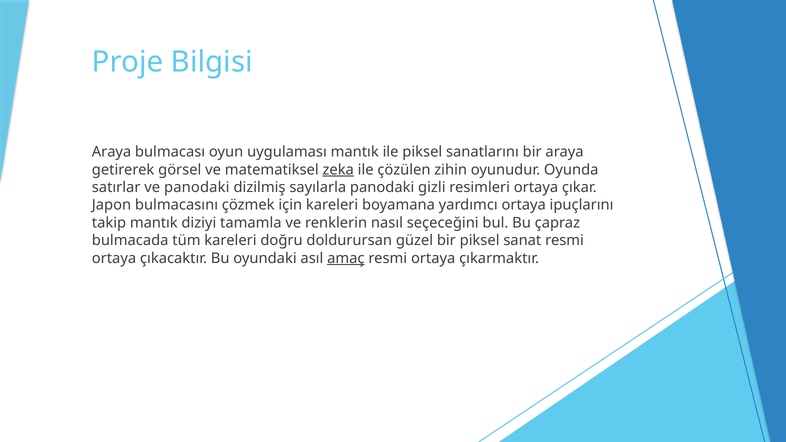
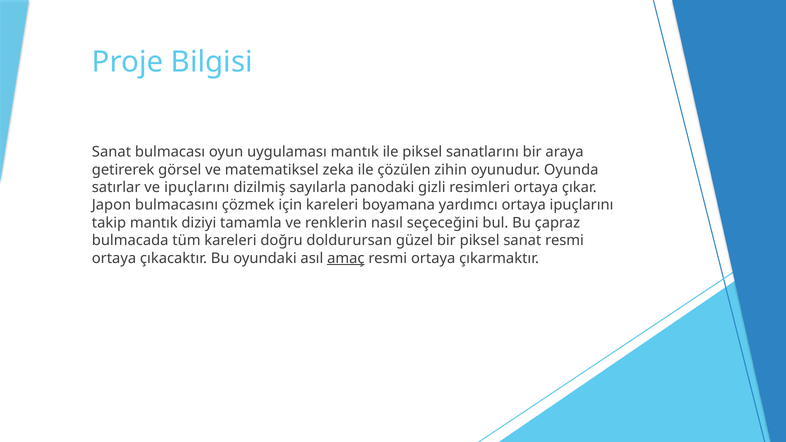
Araya at (112, 152): Araya -> Sanat
zeka underline: present -> none
ve panodaki: panodaki -> ipuçlarını
